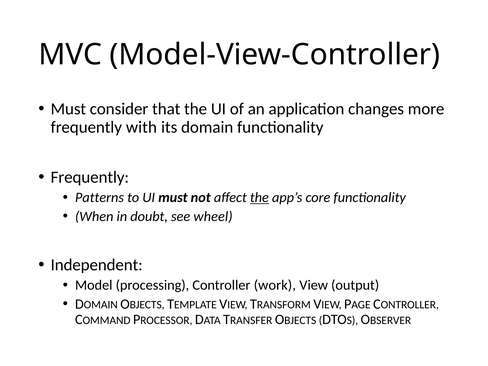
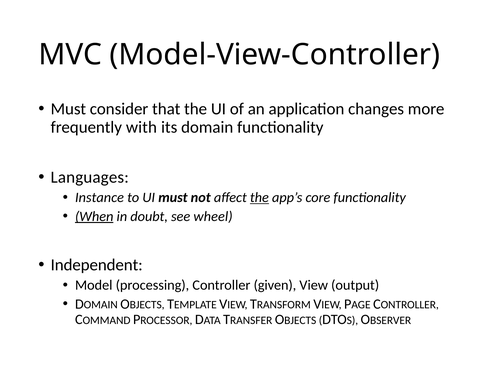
Frequently at (90, 177): Frequently -> Languages
Patterns: Patterns -> Instance
When underline: none -> present
work: work -> given
